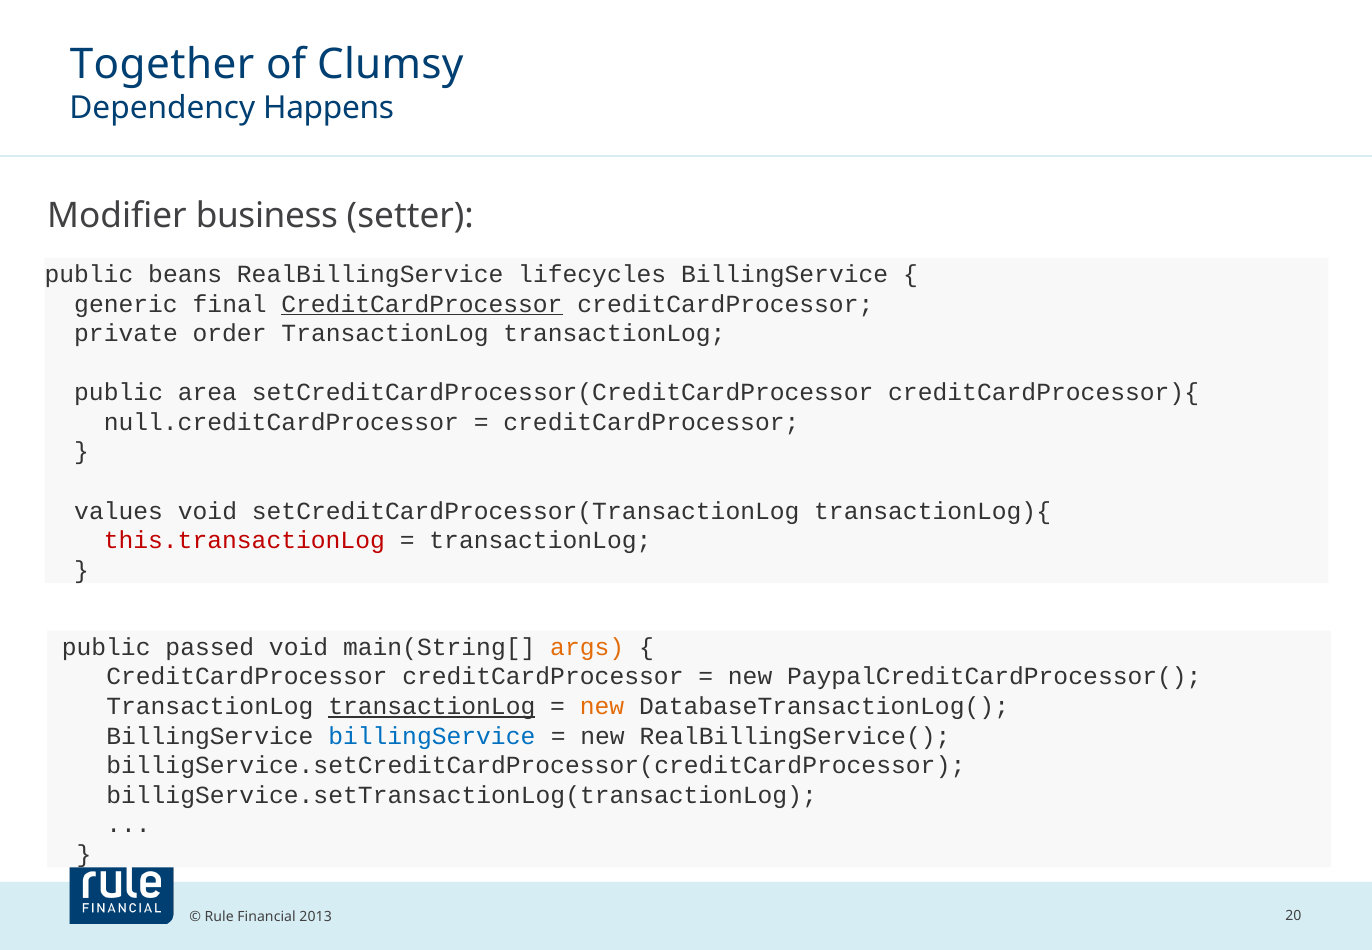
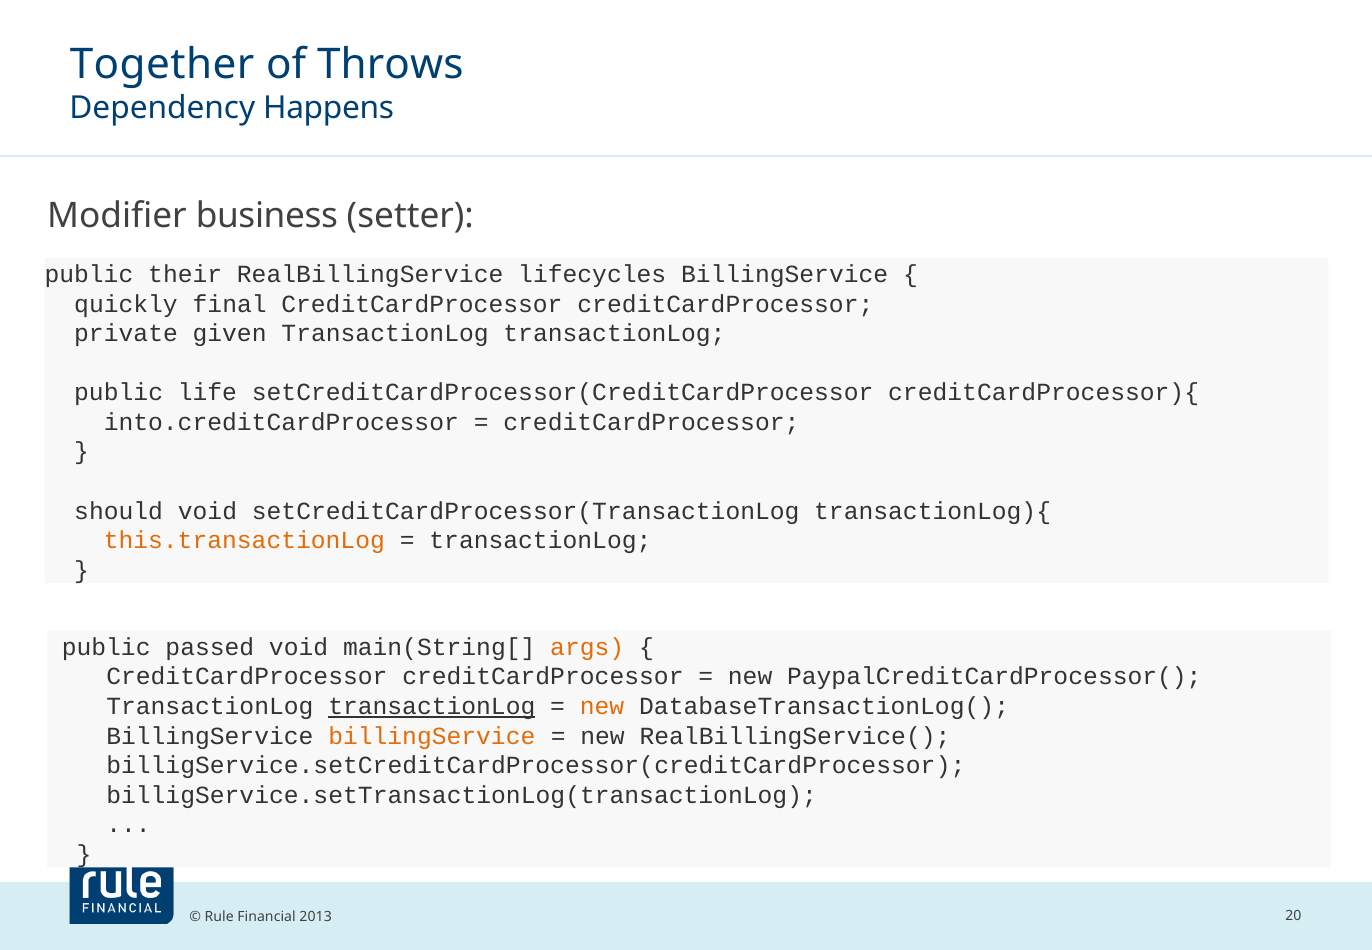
Clumsy: Clumsy -> Throws
beans: beans -> their
generic: generic -> quickly
CreditCardProcessor at (422, 304) underline: present -> none
order: order -> given
area: area -> life
null.creditCardProcessor: null.creditCardProcessor -> into.creditCardProcessor
values: values -> should
this.transactionLog colour: red -> orange
billingService at (432, 736) colour: blue -> orange
